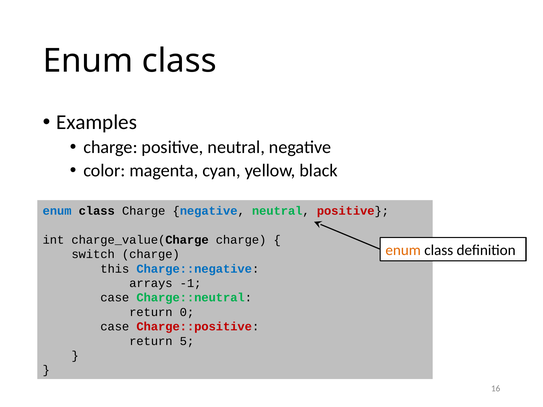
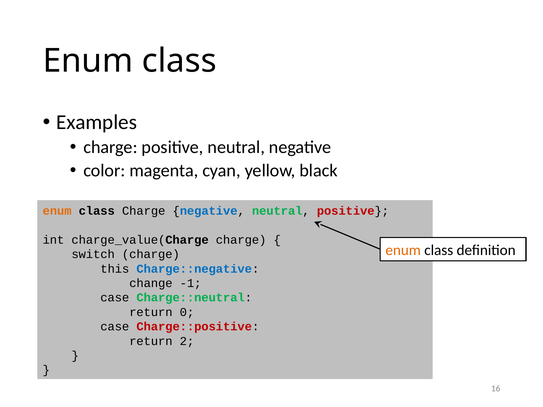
enum at (57, 211) colour: blue -> orange
arrays: arrays -> change
5: 5 -> 2
